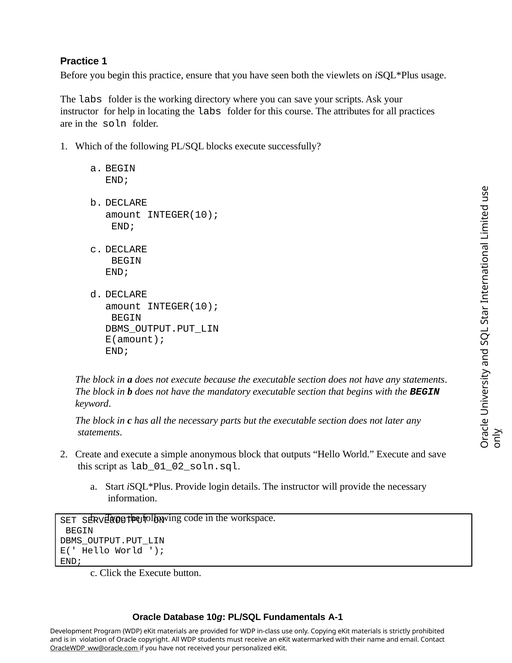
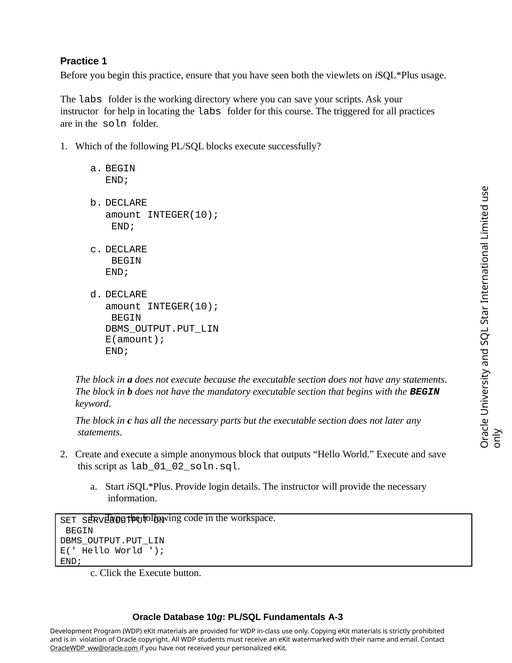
attributes: attributes -> triggered
A-1: A-1 -> A-3
